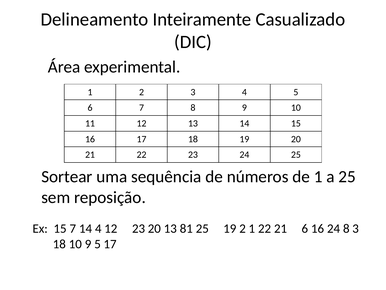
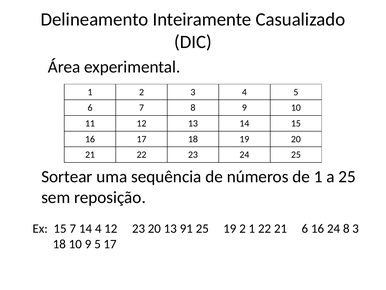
81: 81 -> 91
